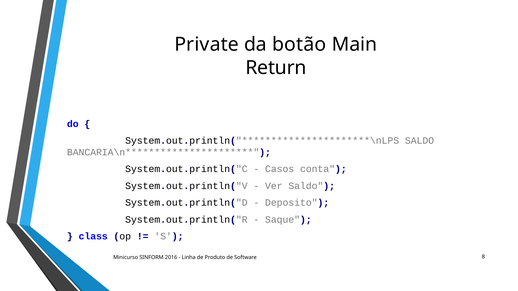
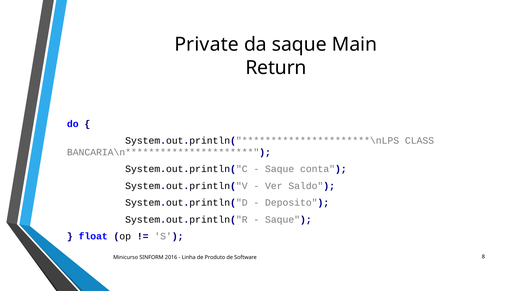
da botão: botão -> saque
SALDO at (420, 141): SALDO -> CLASS
Casos at (280, 169): Casos -> Saque
class: class -> float
